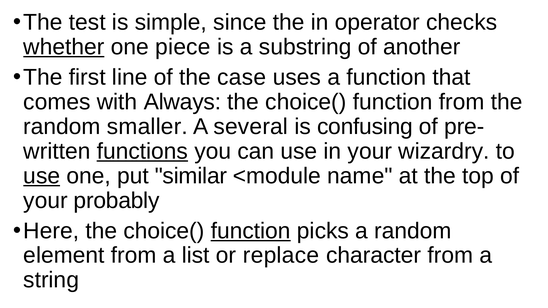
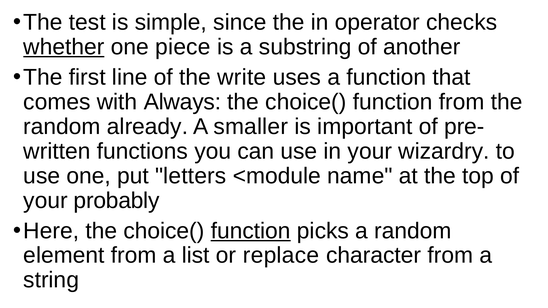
case: case -> write
smaller: smaller -> already
several: several -> smaller
confusing: confusing -> important
functions underline: present -> none
use at (42, 176) underline: present -> none
similar: similar -> letters
